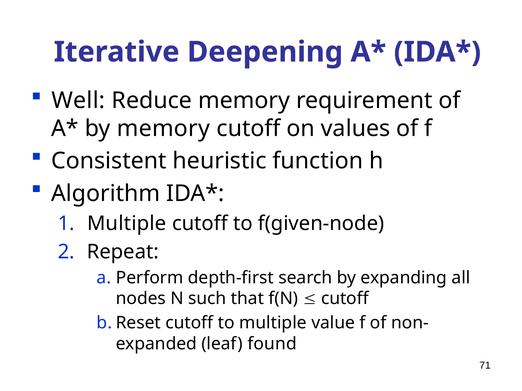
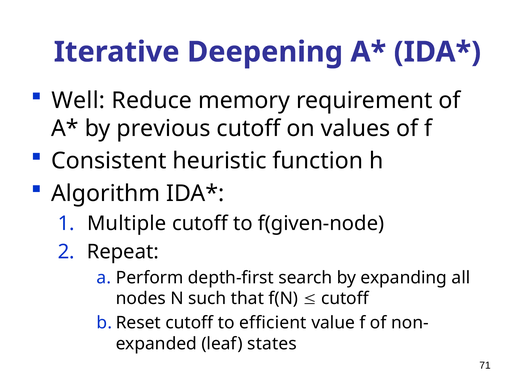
by memory: memory -> previous
to multiple: multiple -> efficient
found: found -> states
